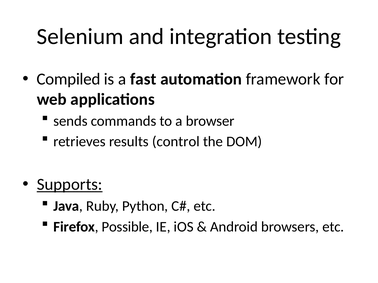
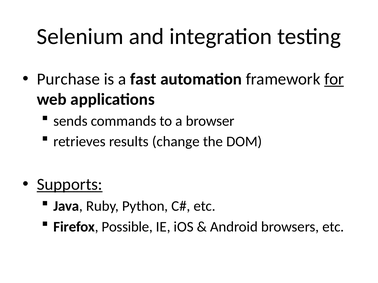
Compiled: Compiled -> Purchase
for underline: none -> present
control: control -> change
